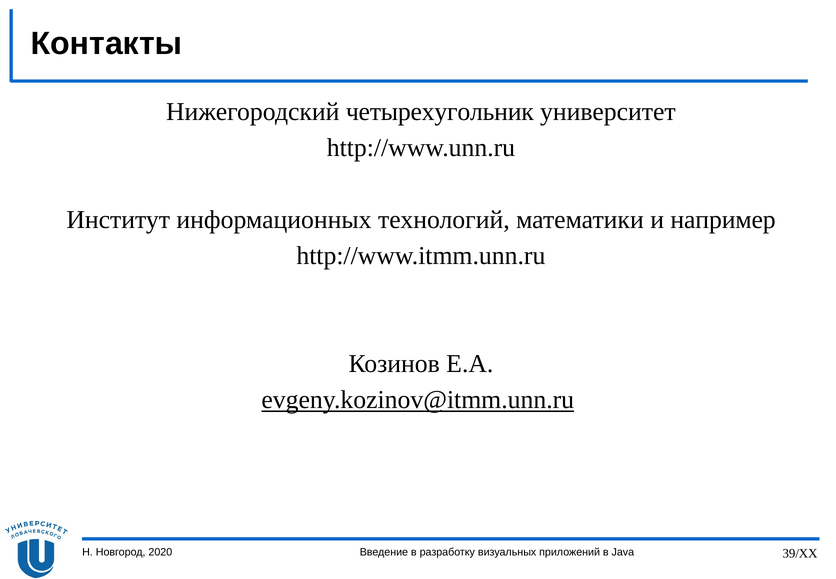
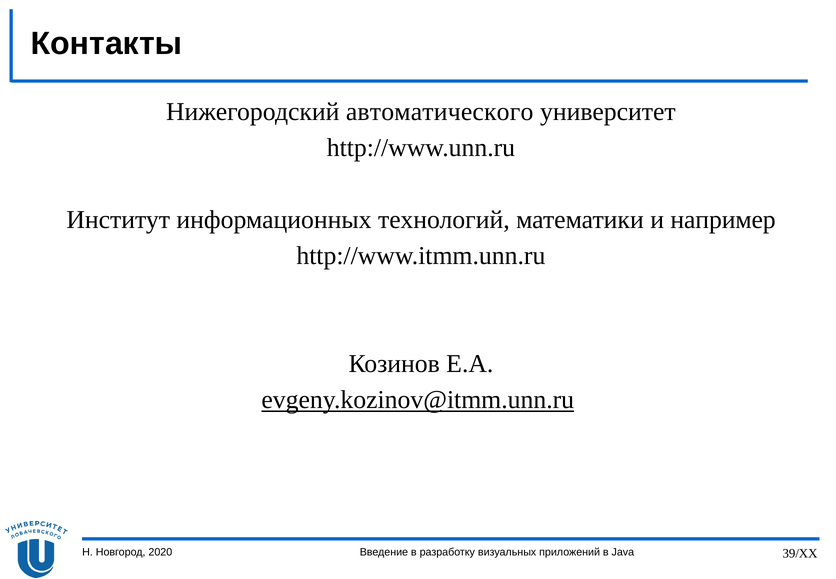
четырехугольник: четырехугольник -> автоматического
